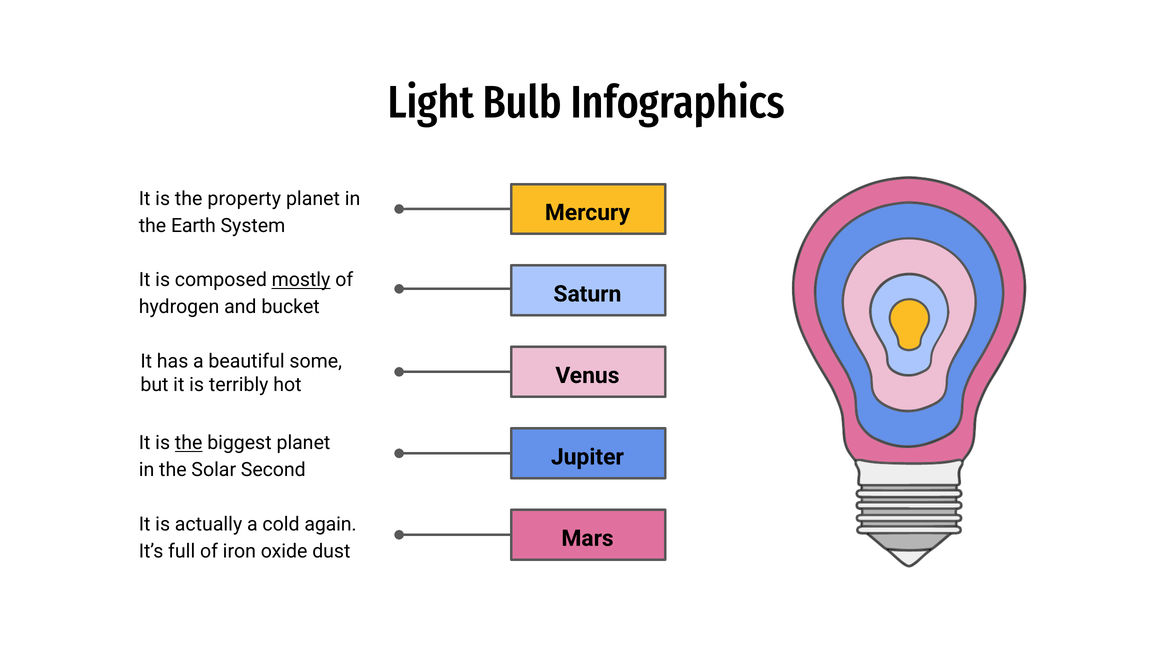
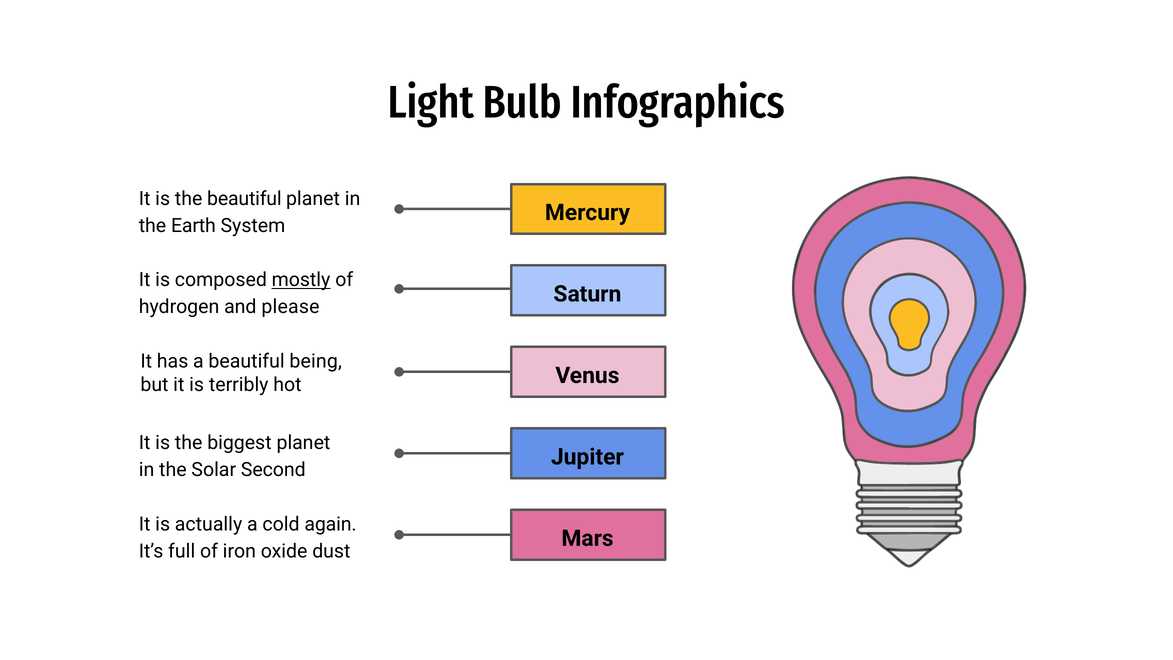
the property: property -> beautiful
bucket: bucket -> please
some: some -> being
the at (189, 443) underline: present -> none
